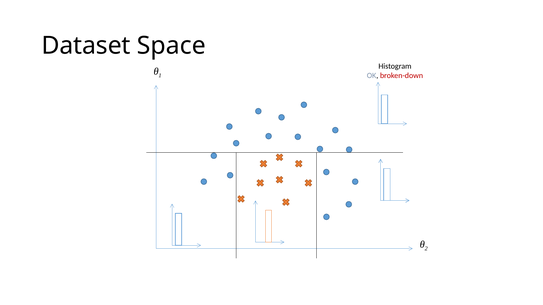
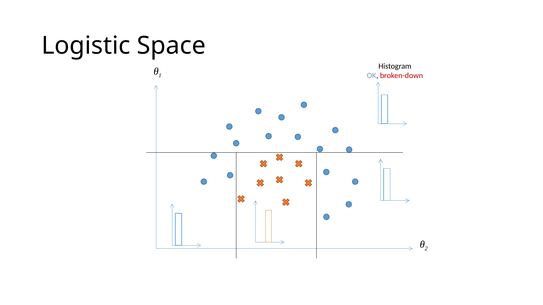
Dataset: Dataset -> Logistic
